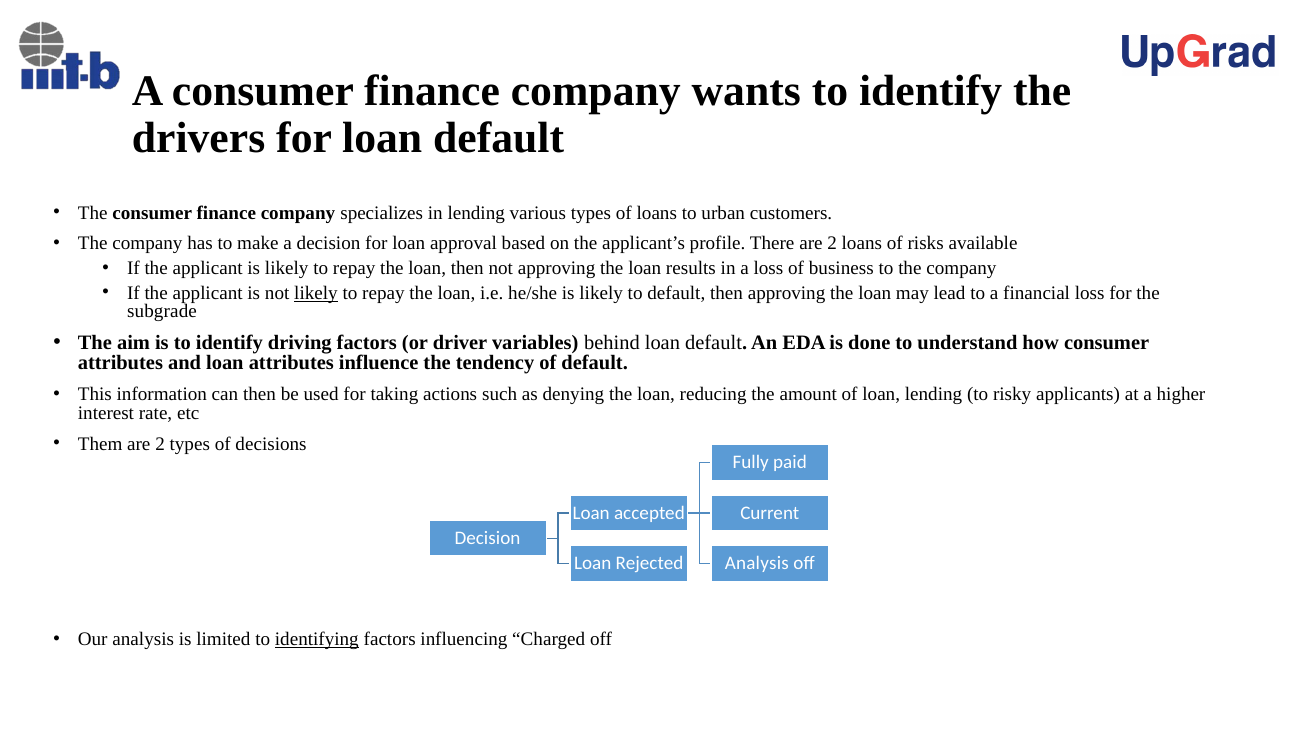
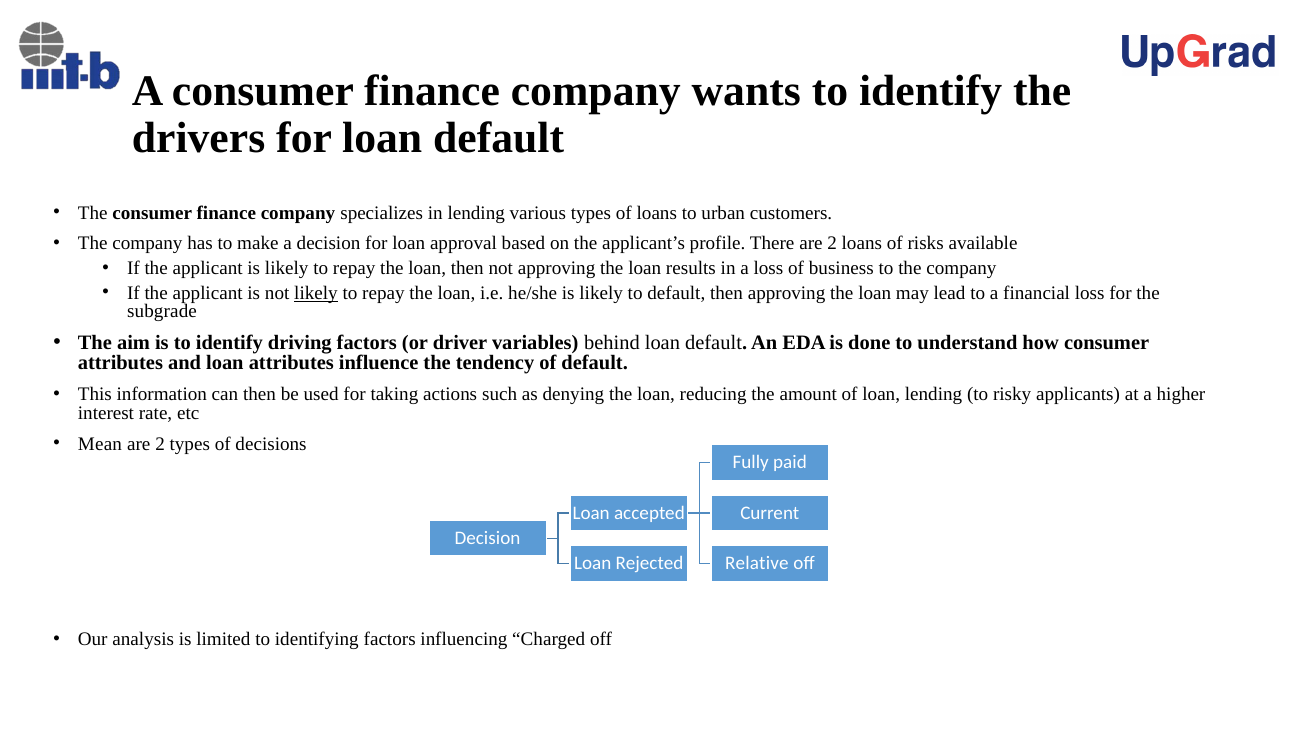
Them: Them -> Mean
Analysis at (757, 563): Analysis -> Relative
identifying underline: present -> none
